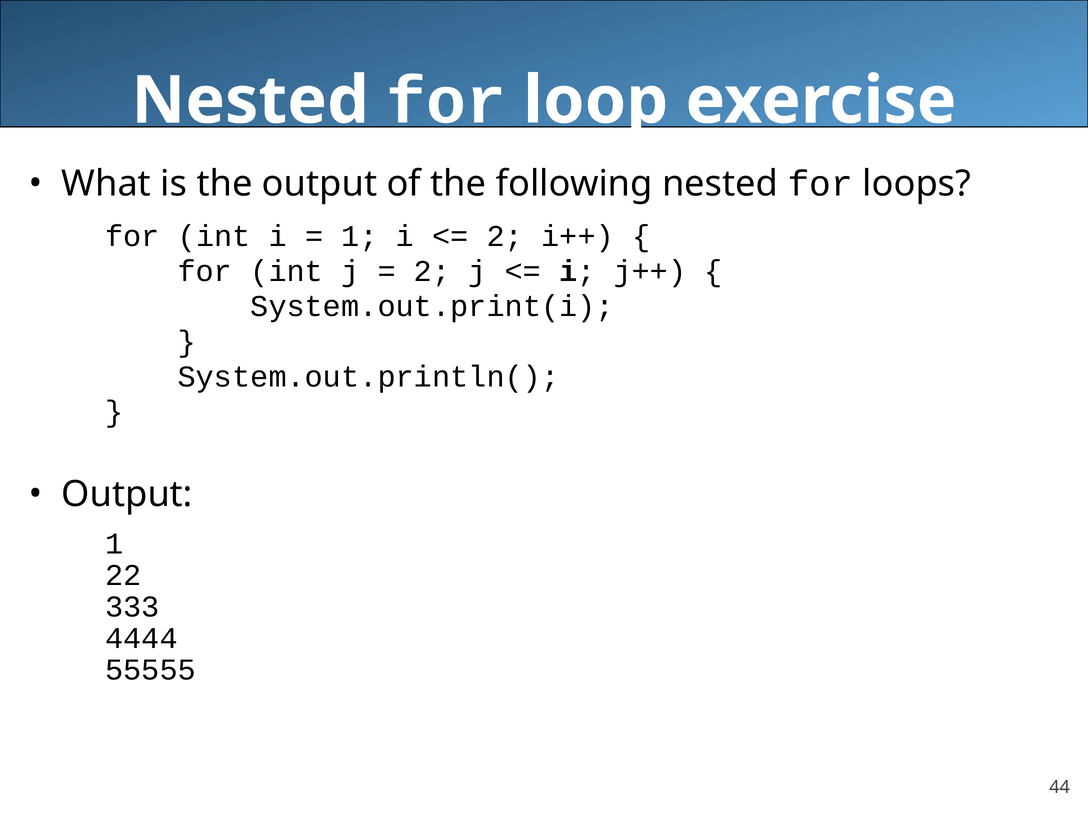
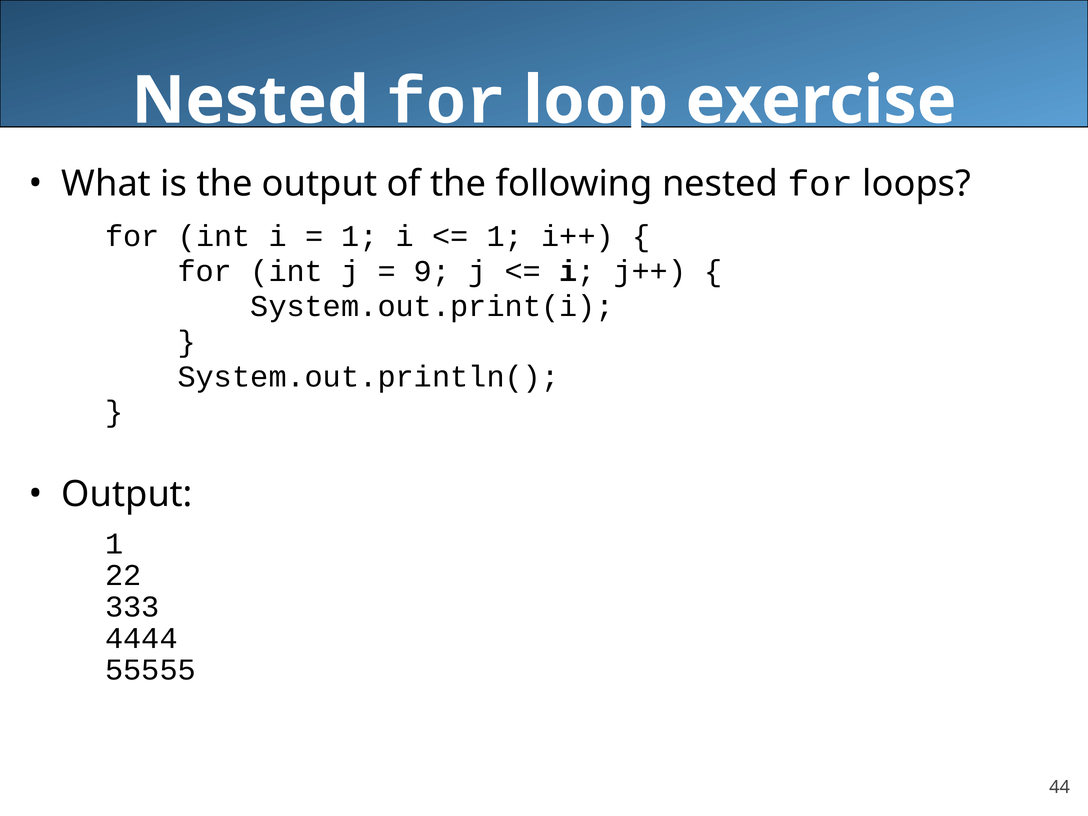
2 at (505, 236): 2 -> 1
2 at (432, 271): 2 -> 9
